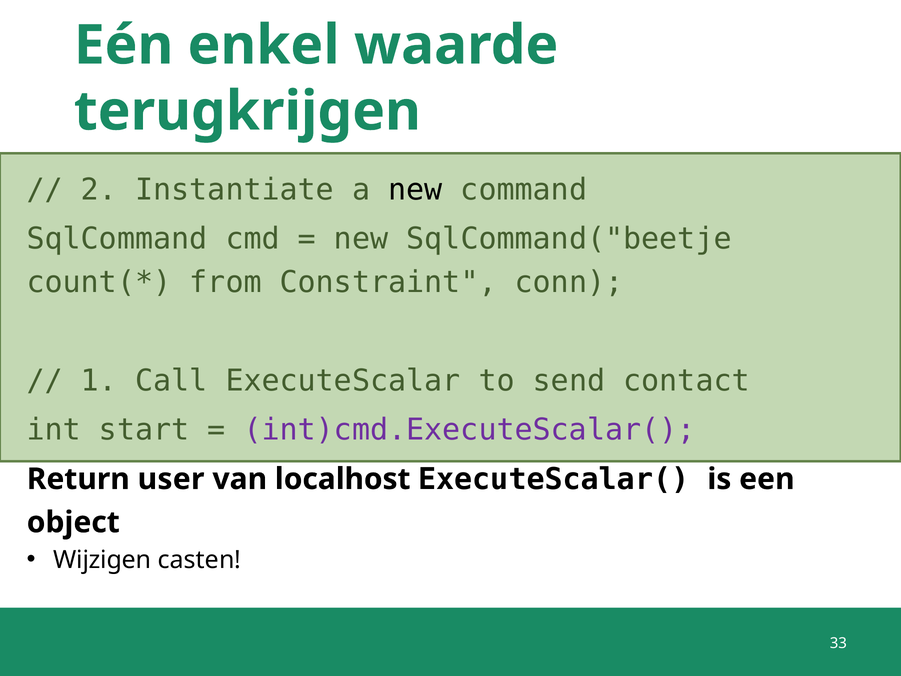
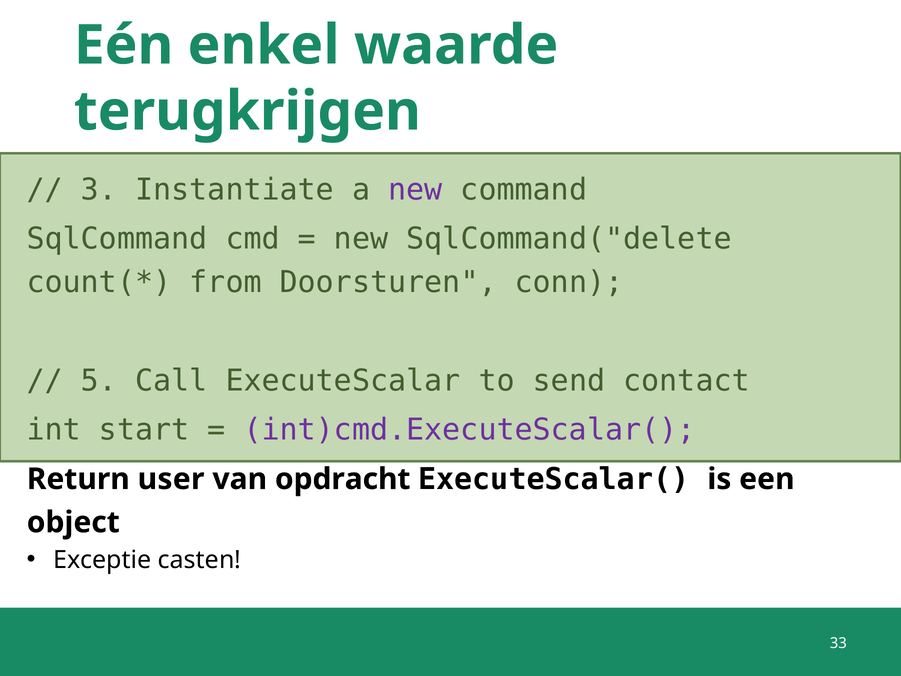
2: 2 -> 3
new at (415, 190) colour: black -> purple
SqlCommand("beetje: SqlCommand("beetje -> SqlCommand("delete
Constraint: Constraint -> Doorsturen
1: 1 -> 5
localhost: localhost -> opdracht
Wijzigen: Wijzigen -> Exceptie
